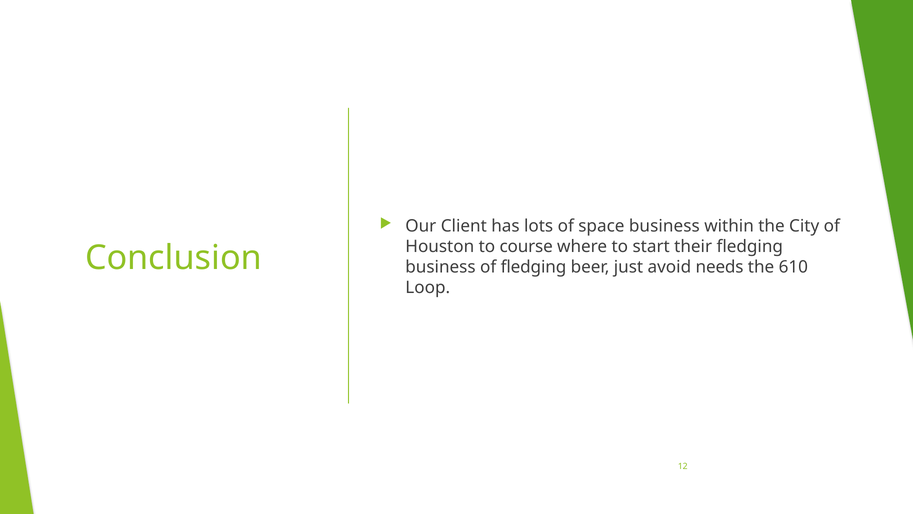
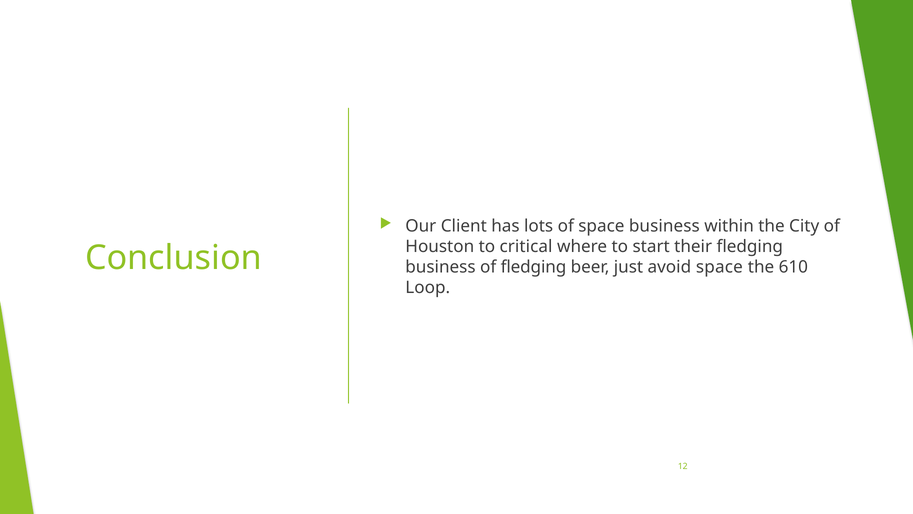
course: course -> critical
avoid needs: needs -> space
